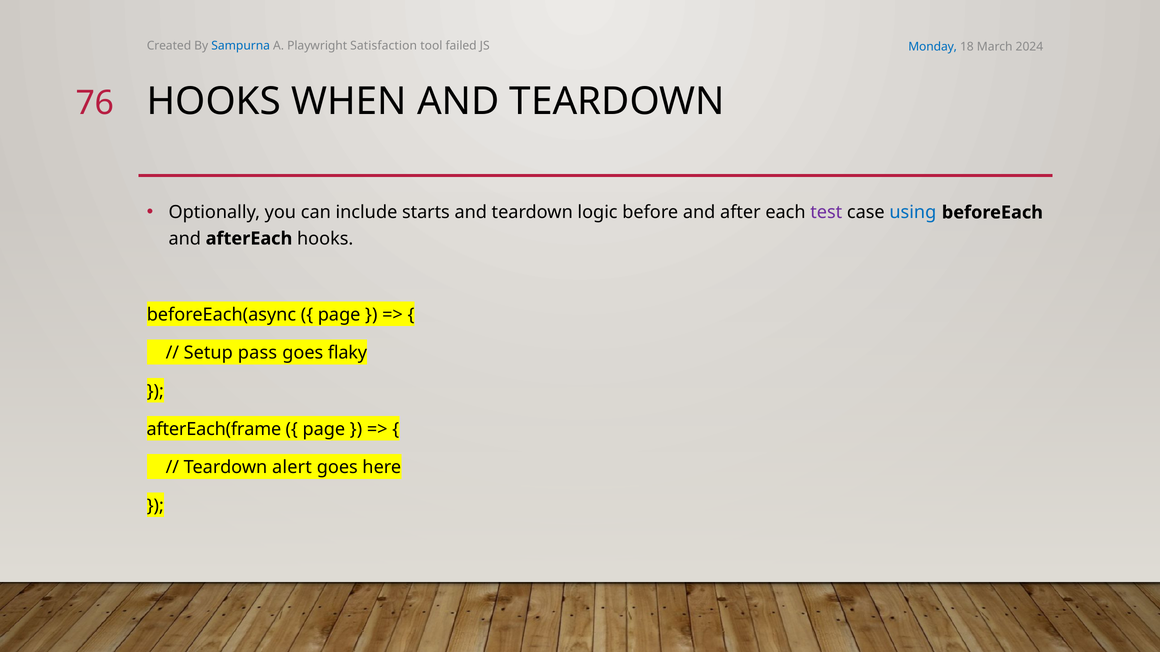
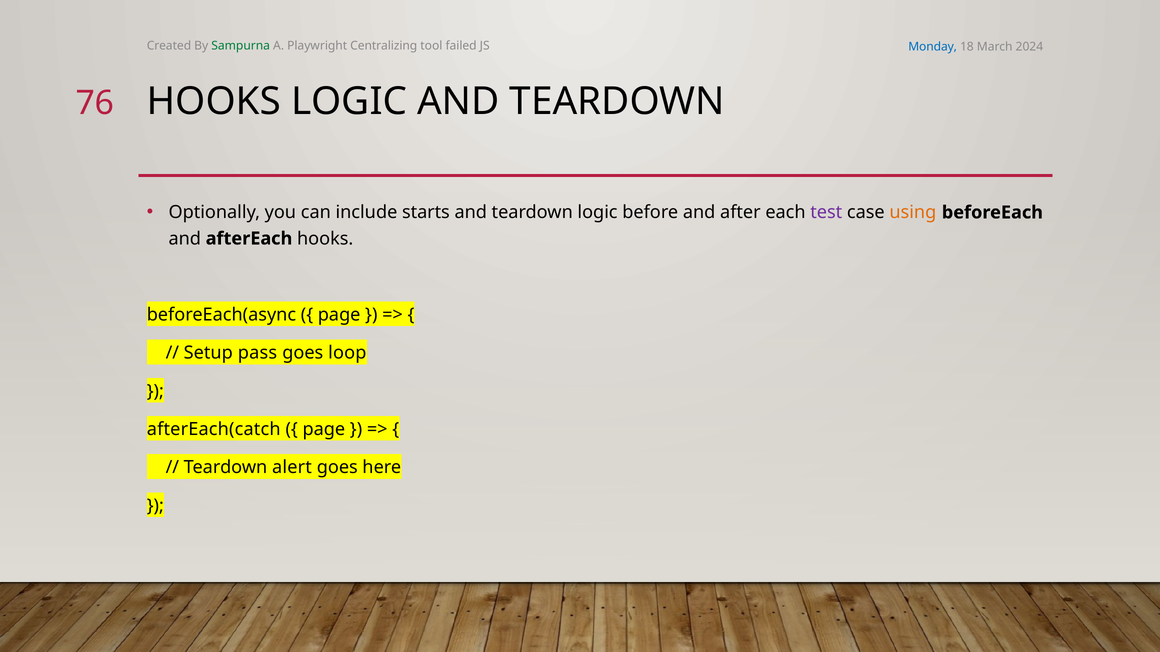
Sampurna colour: blue -> green
Satisfaction: Satisfaction -> Centralizing
HOOKS WHEN: WHEN -> LOGIC
using colour: blue -> orange
flaky: flaky -> loop
afterEach(frame: afterEach(frame -> afterEach(catch
